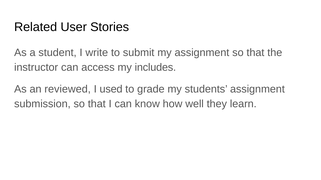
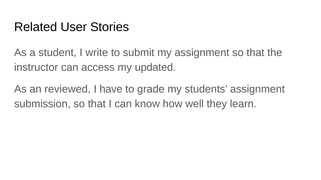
includes: includes -> updated
used: used -> have
